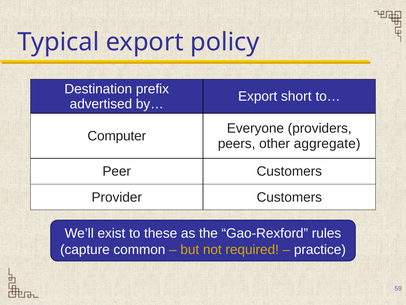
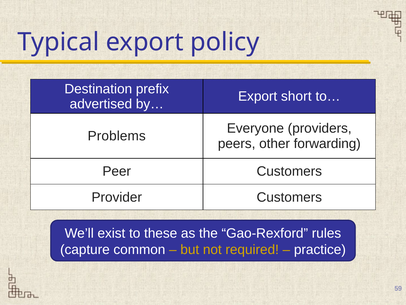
Computer: Computer -> Problems
aggregate: aggregate -> forwarding
